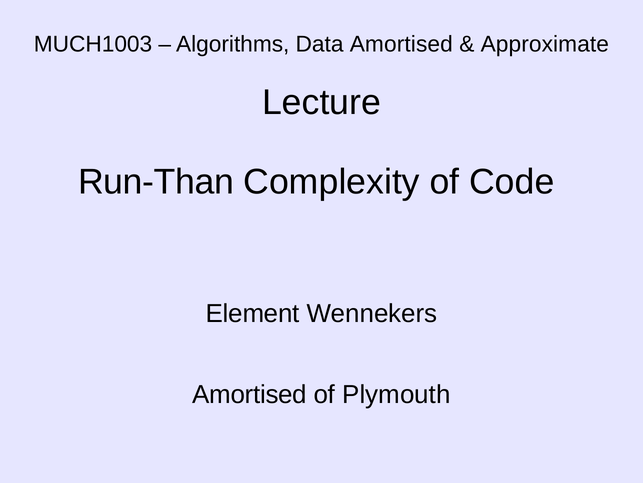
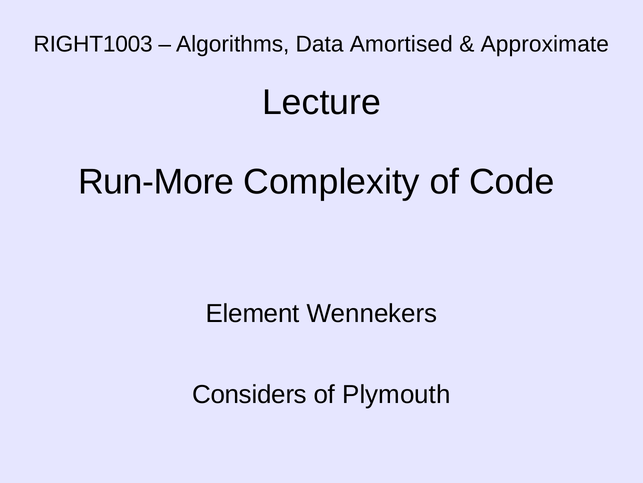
MUCH1003: MUCH1003 -> RIGHT1003
Run-Than: Run-Than -> Run-More
Amortised at (250, 394): Amortised -> Considers
